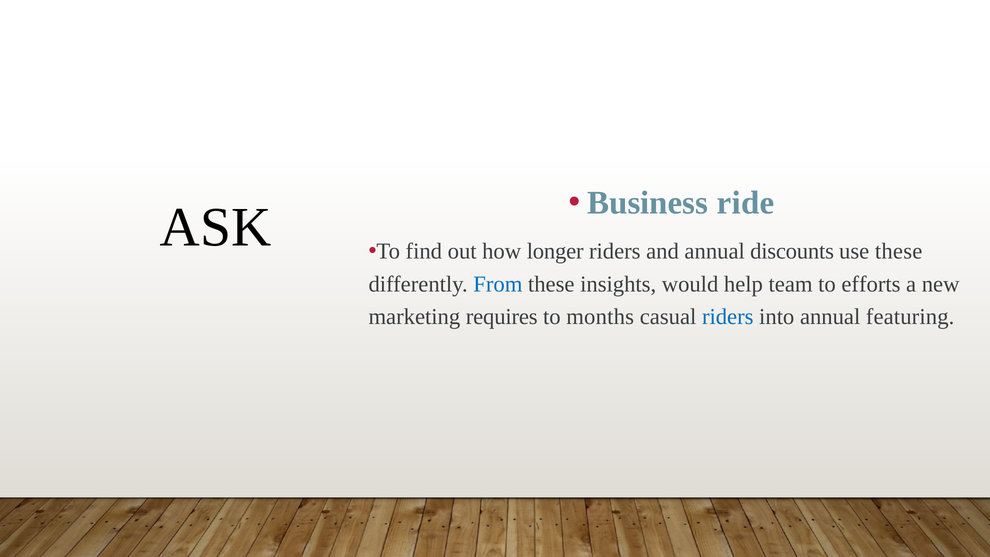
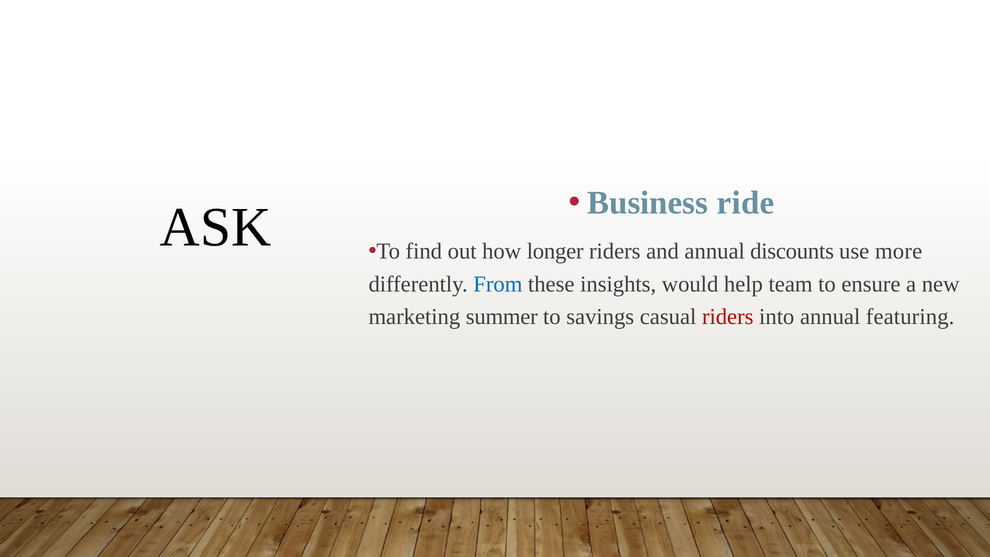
use these: these -> more
efforts: efforts -> ensure
requires: requires -> summer
months: months -> savings
riders at (728, 317) colour: blue -> red
